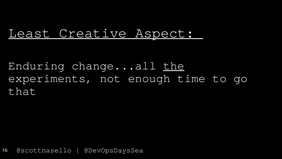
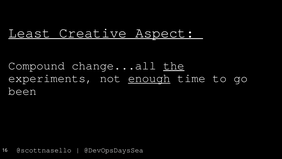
Enduring: Enduring -> Compound
enough underline: none -> present
that: that -> been
